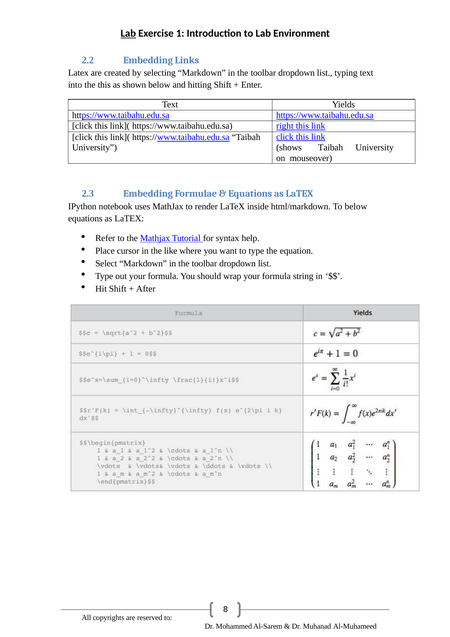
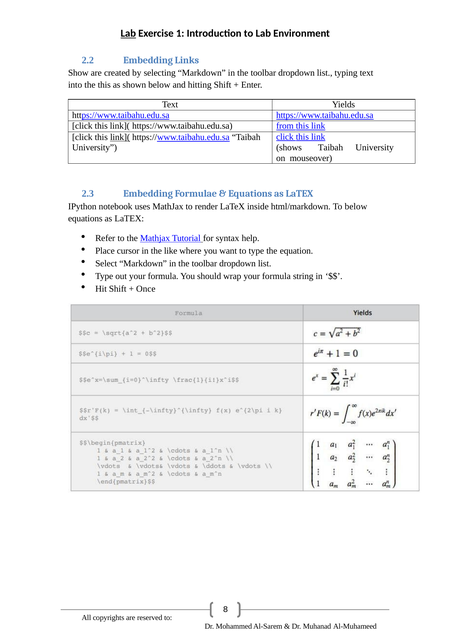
Latex at (78, 73): Latex -> Show
right: right -> from
link]( at (120, 137) underline: none -> present
After: After -> Once
